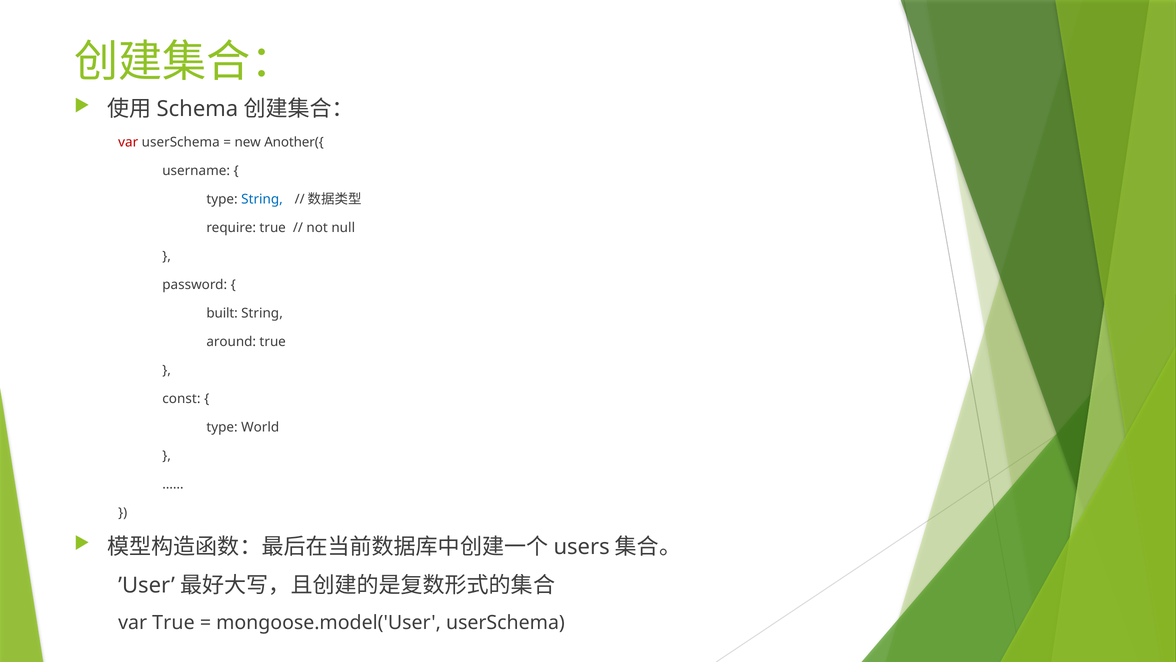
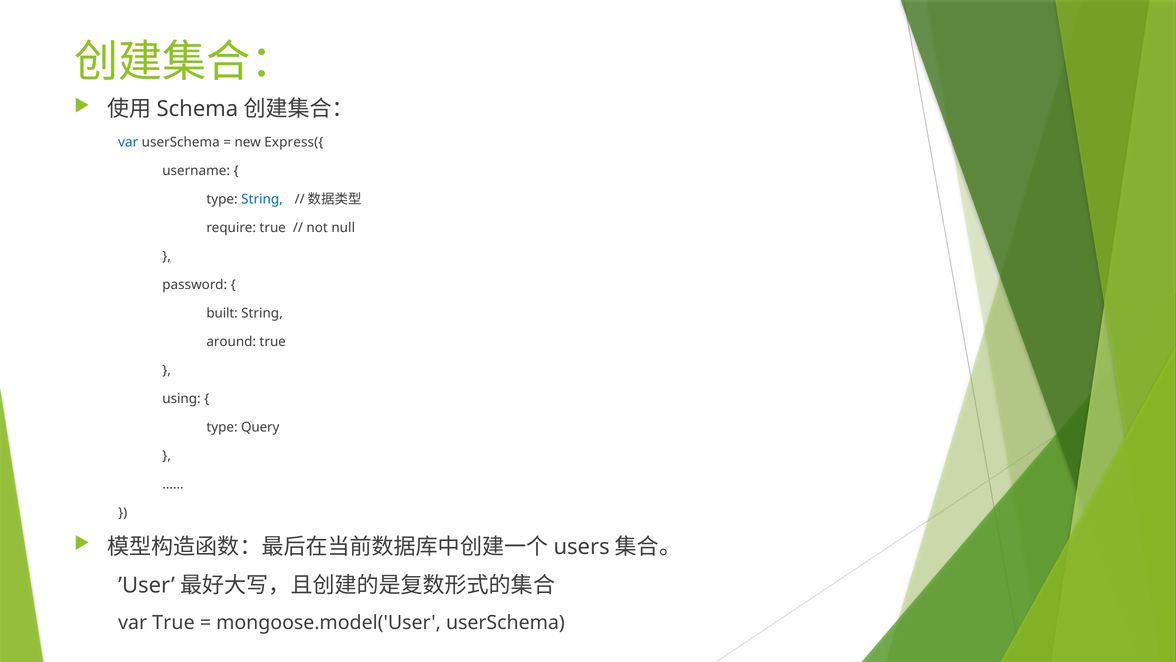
var at (128, 142) colour: red -> blue
Another({: Another({ -> Express({
const: const -> using
World: World -> Query
